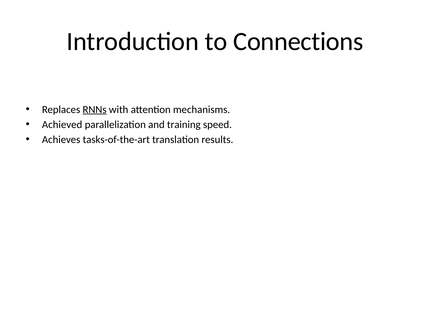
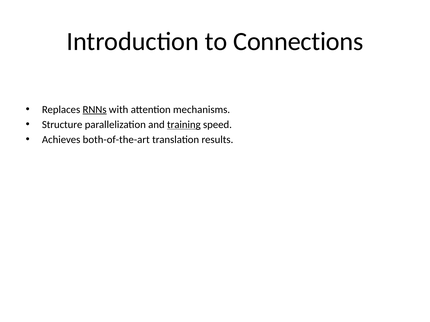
Achieved: Achieved -> Structure
training underline: none -> present
tasks-of-the-art: tasks-of-the-art -> both-of-the-art
